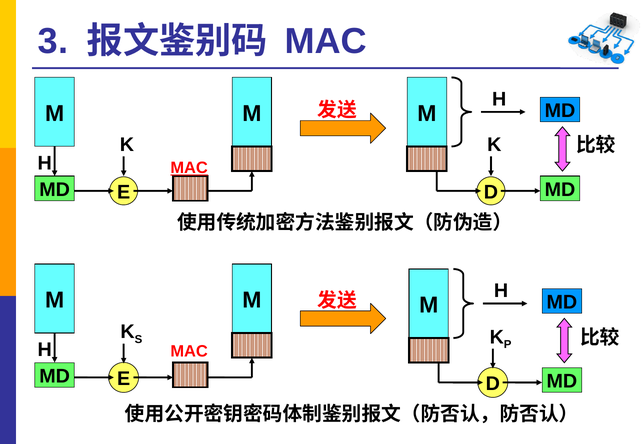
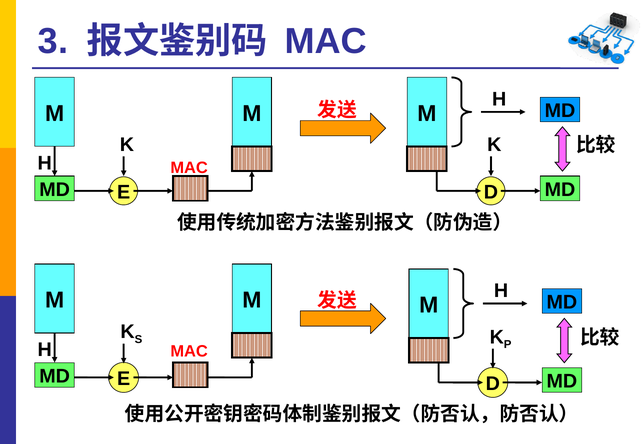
MAC at (189, 168) underline: present -> none
